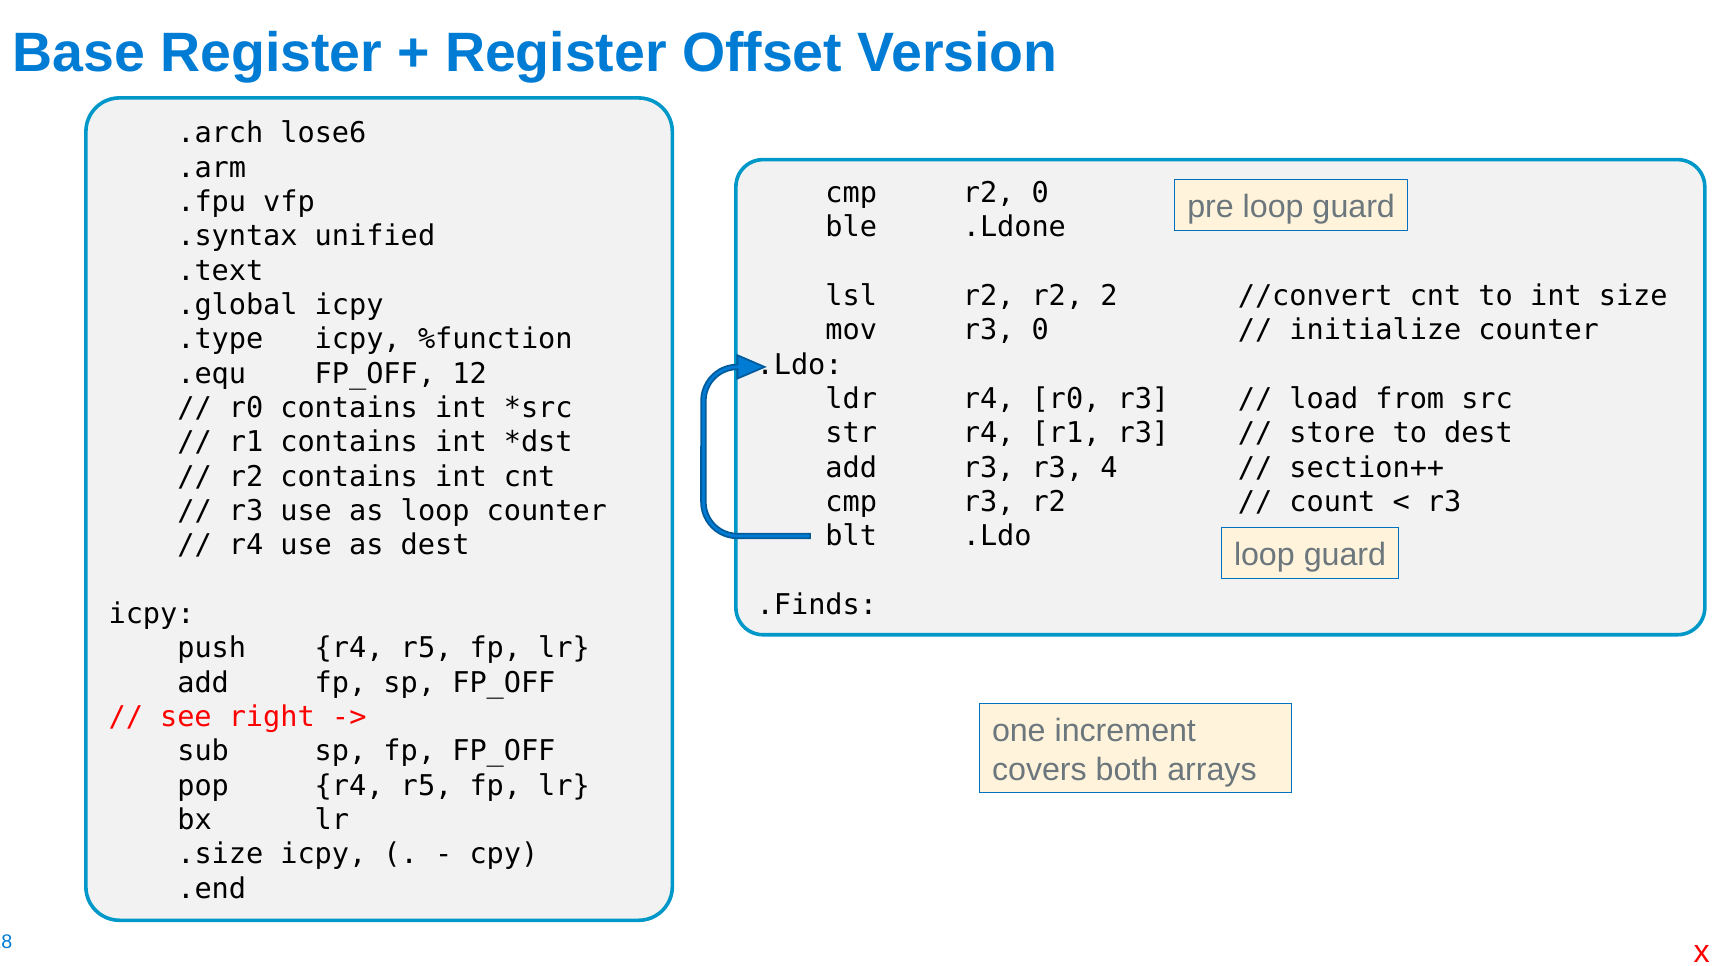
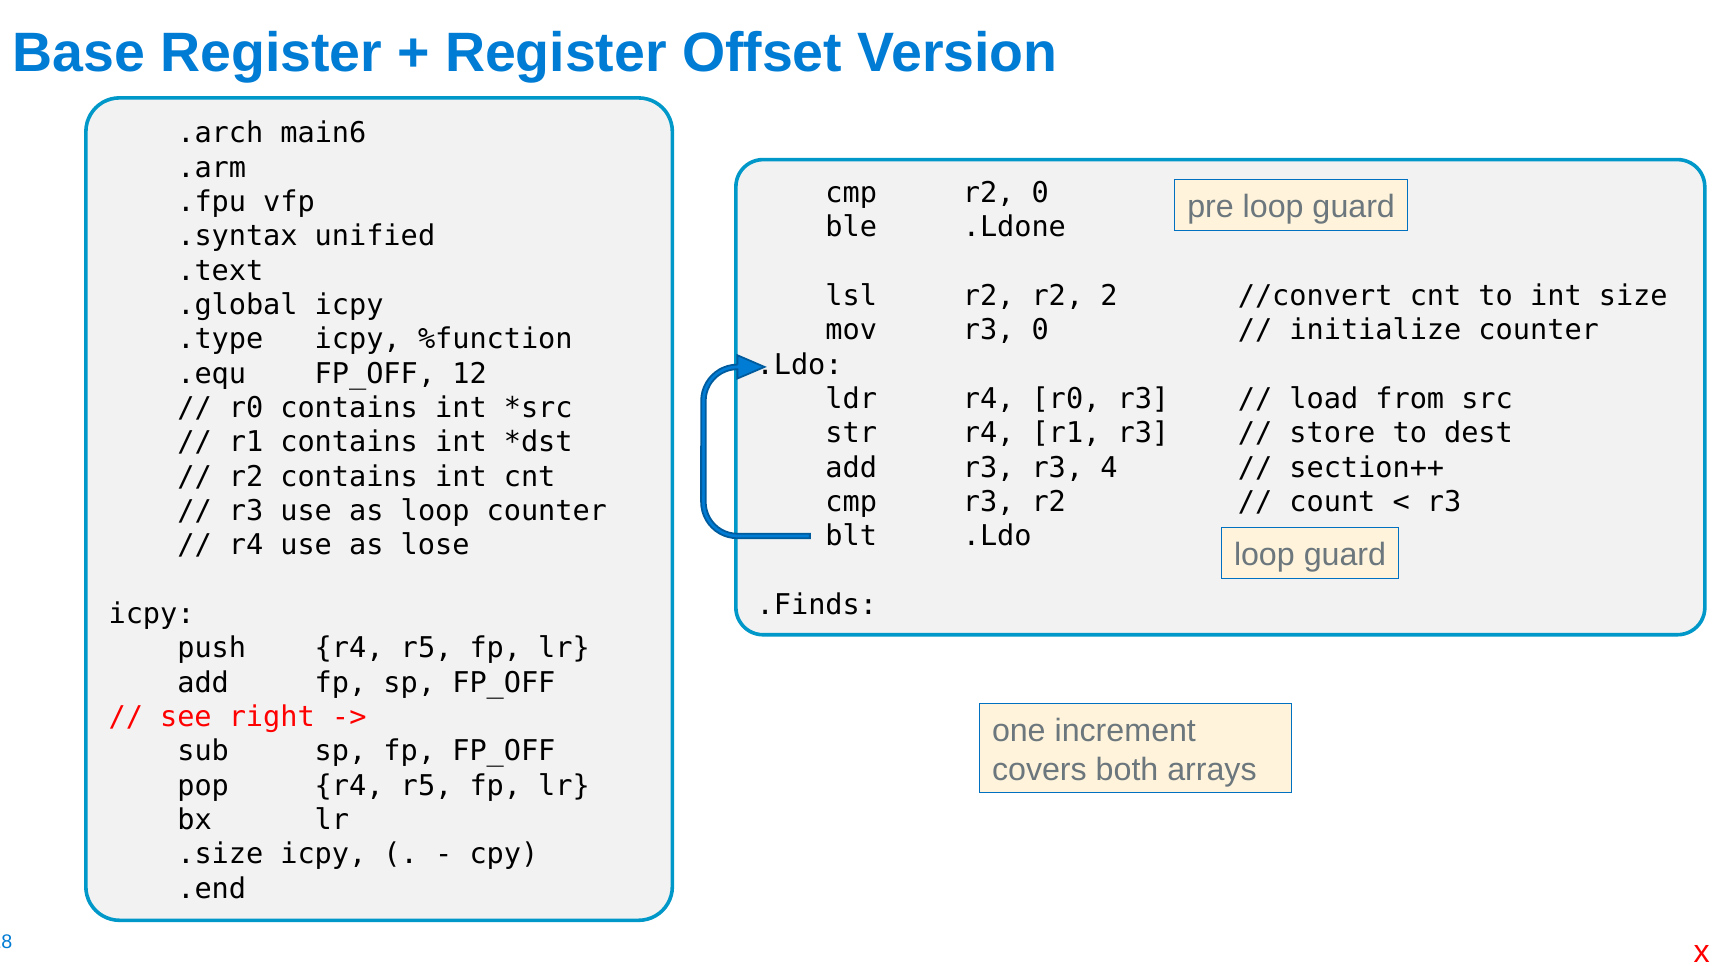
lose6: lose6 -> main6
as dest: dest -> lose
